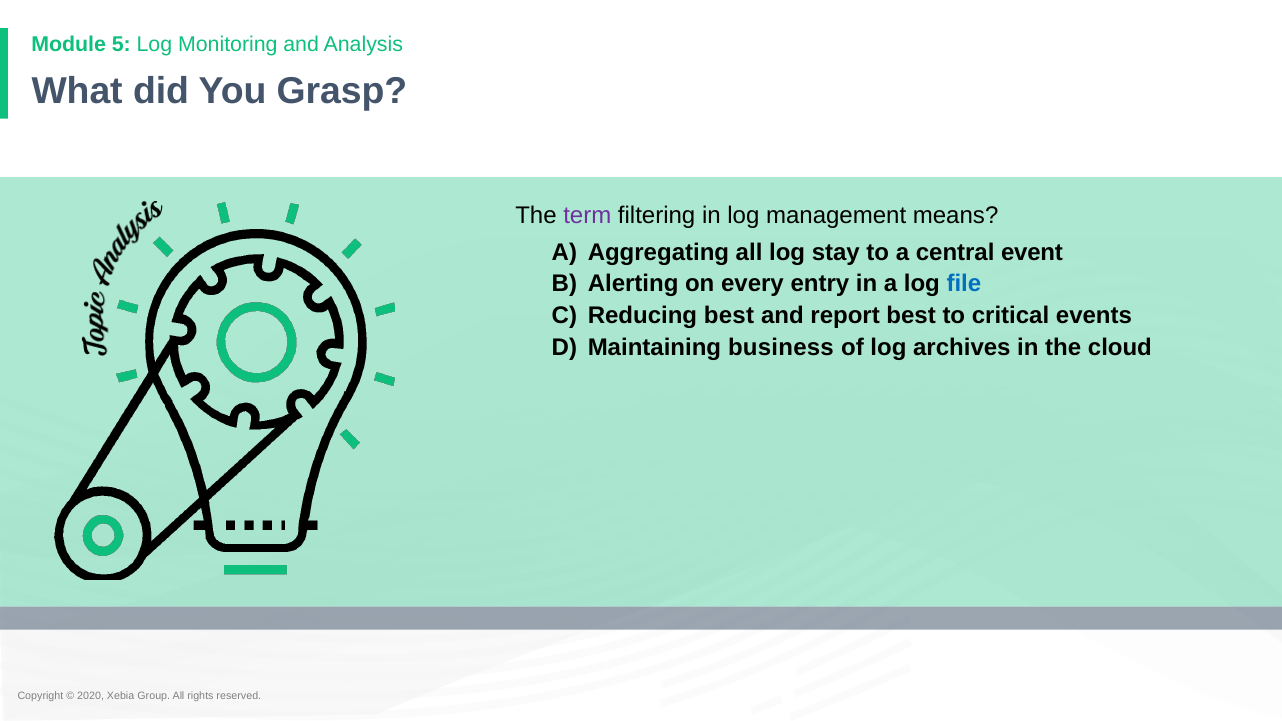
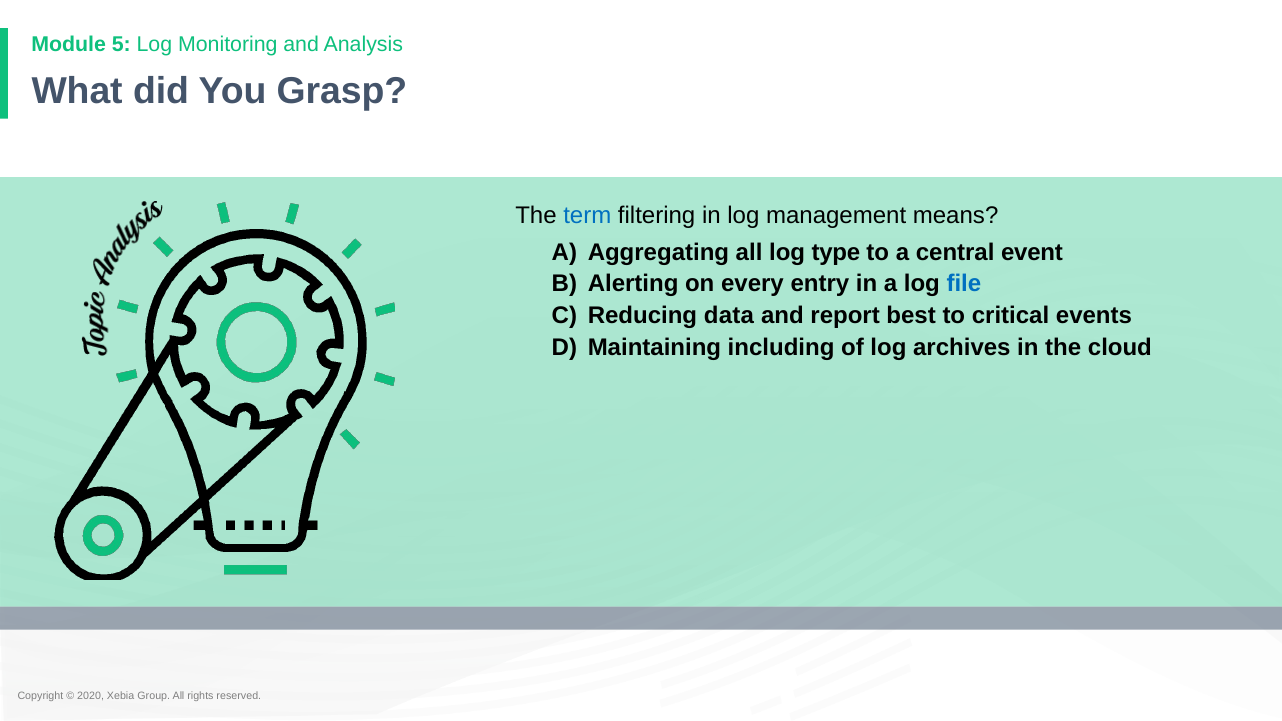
term colour: purple -> blue
stay: stay -> type
Reducing best: best -> data
business: business -> including
